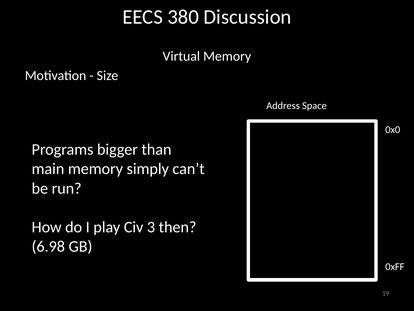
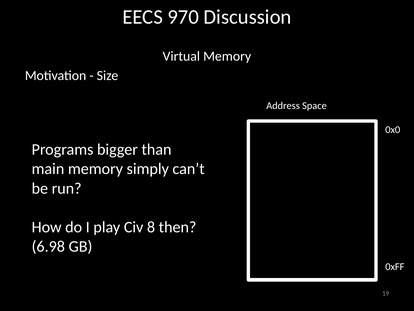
380: 380 -> 970
3: 3 -> 8
